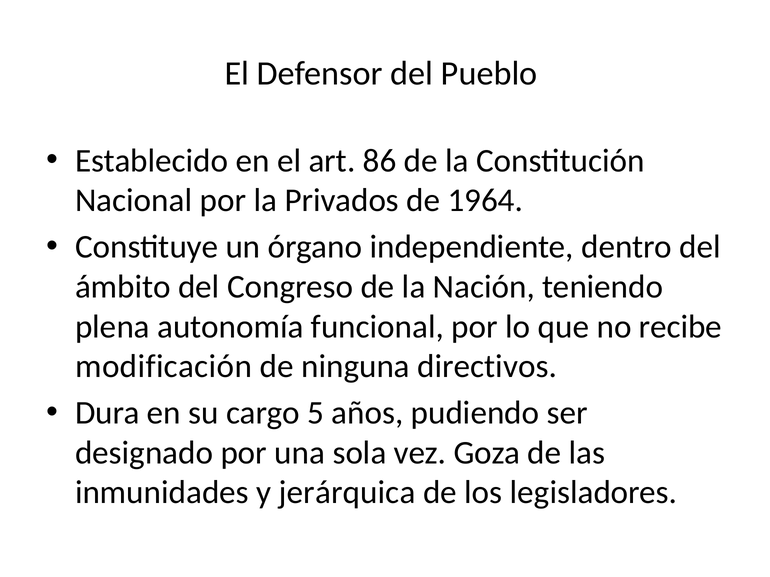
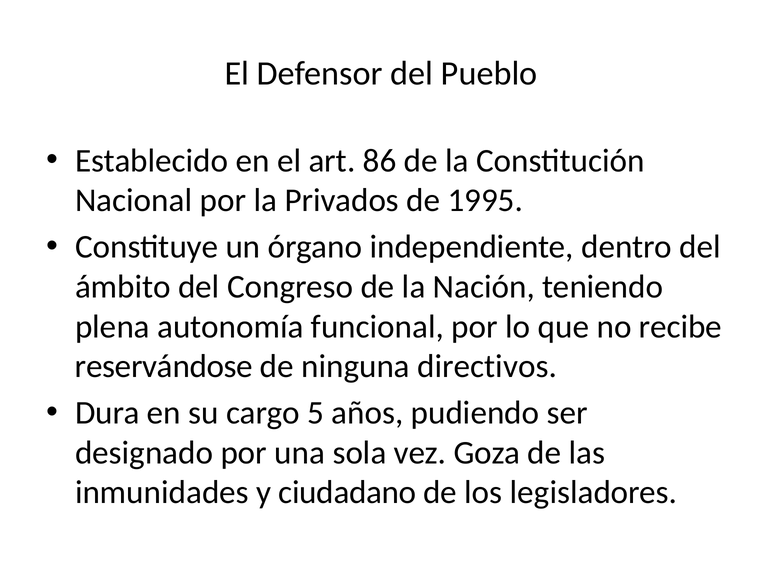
1964: 1964 -> 1995
modificación: modificación -> reservándose
jerárquica: jerárquica -> ciudadano
